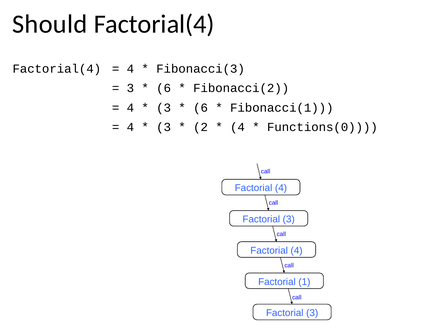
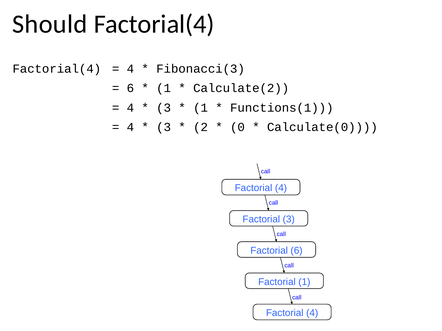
3 at (130, 88): 3 -> 6
6 at (164, 88): 6 -> 1
Fibonacci(2: Fibonacci(2 -> Calculate(2
6 at (201, 108): 6 -> 1
Fibonacci(1: Fibonacci(1 -> Functions(1
4 at (237, 127): 4 -> 0
Functions(0: Functions(0 -> Calculate(0
4 at (297, 251): 4 -> 6
3 at (312, 313): 3 -> 4
